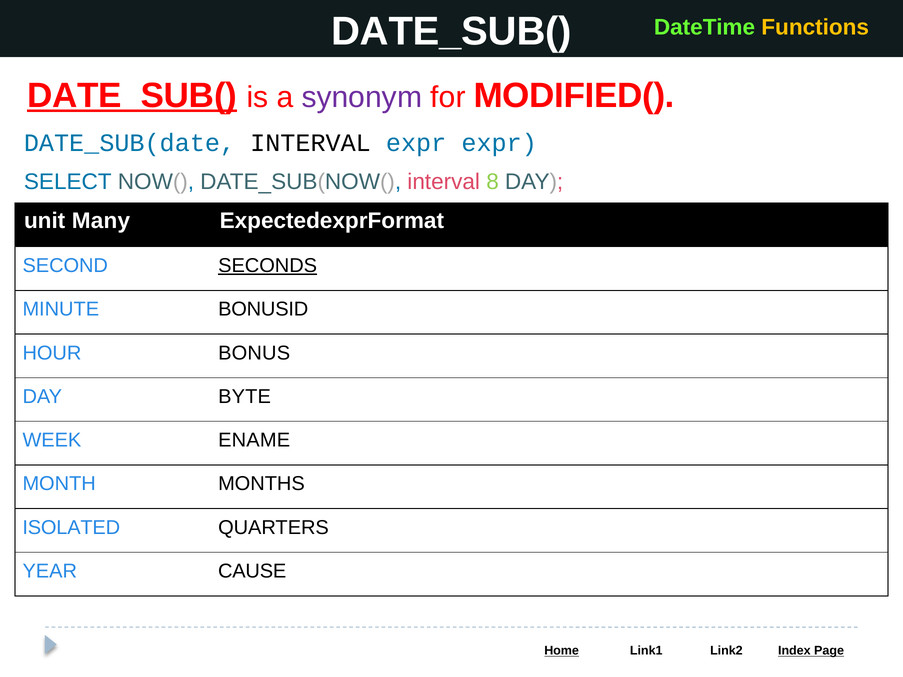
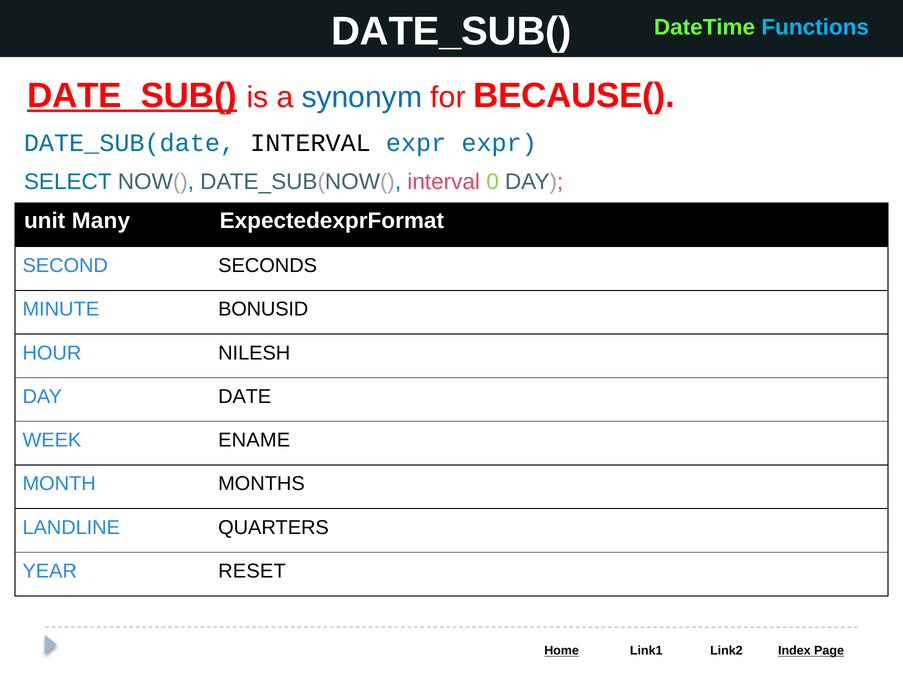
Functions colour: yellow -> light blue
synonym colour: purple -> blue
MODIFIED(: MODIFIED( -> BECAUSE(
8: 8 -> 0
SECONDS underline: present -> none
BONUS: BONUS -> NILESH
BYTE: BYTE -> DATE
ISOLATED: ISOLATED -> LANDLINE
CAUSE: CAUSE -> RESET
